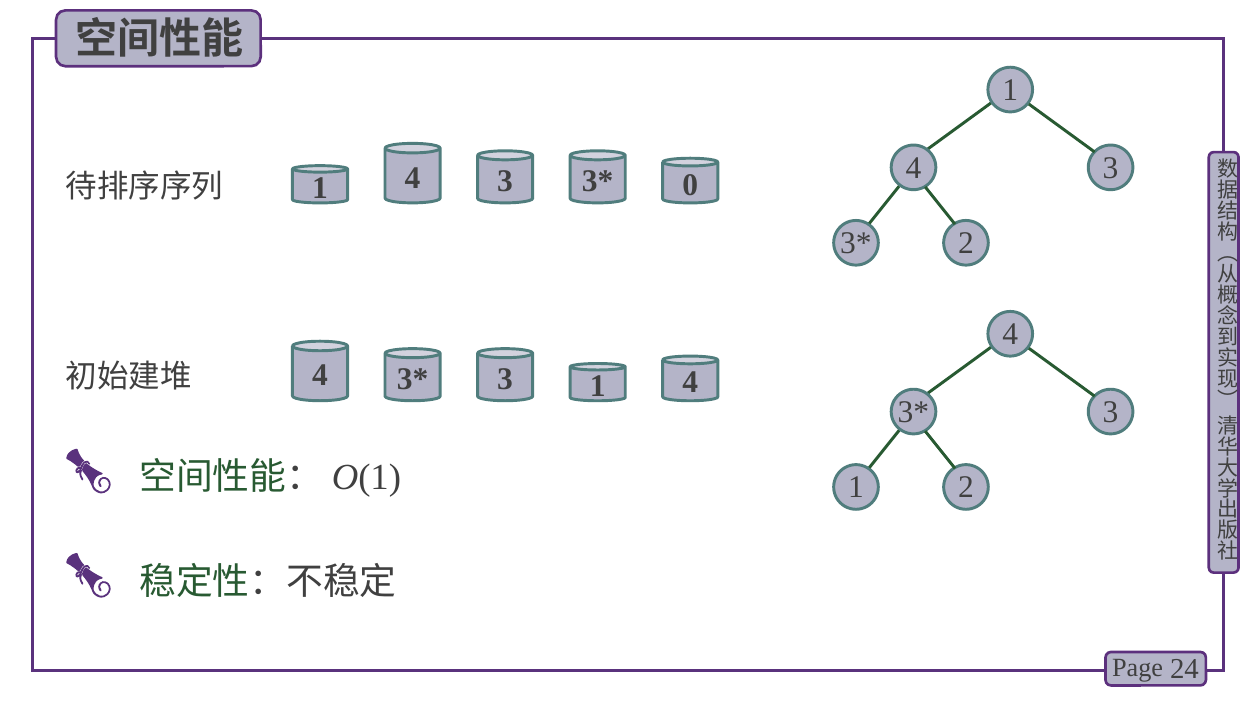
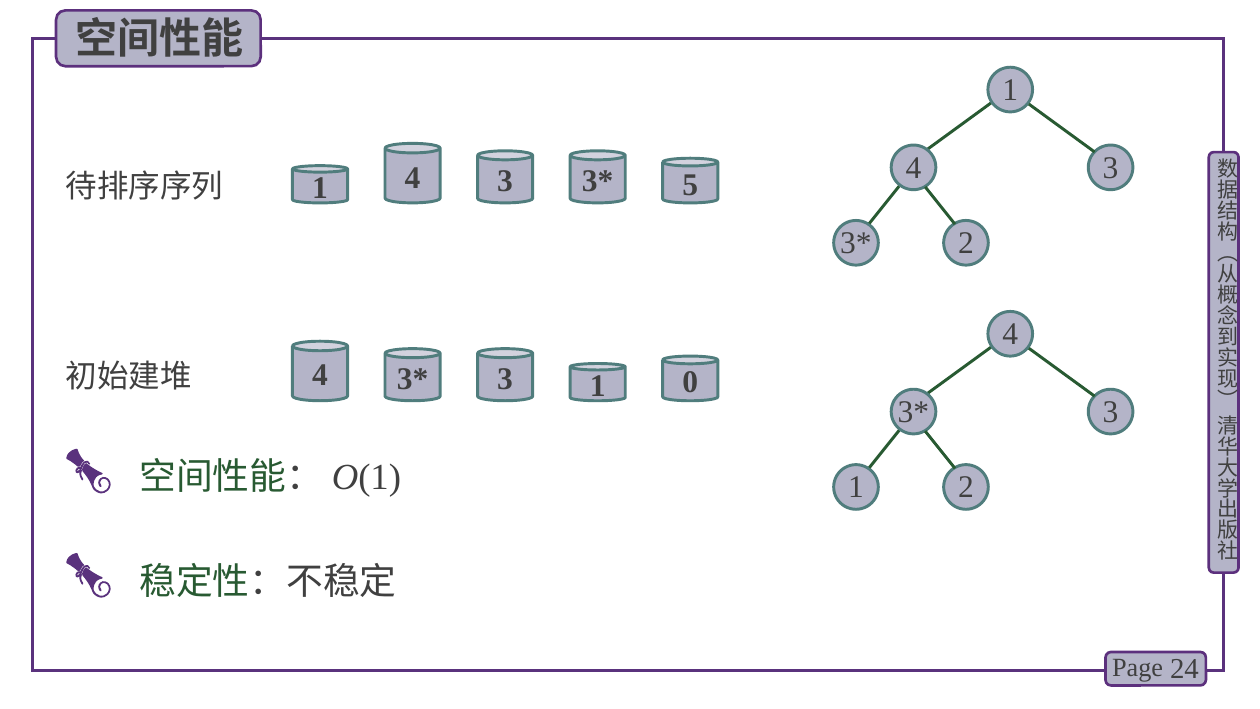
0: 0 -> 5
3 1 4: 4 -> 0
